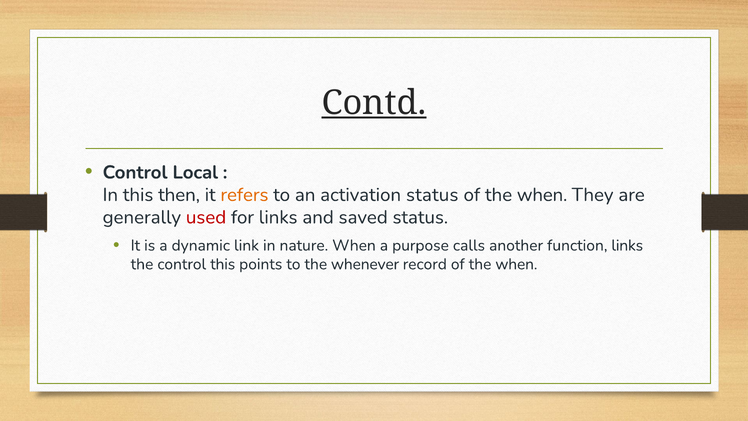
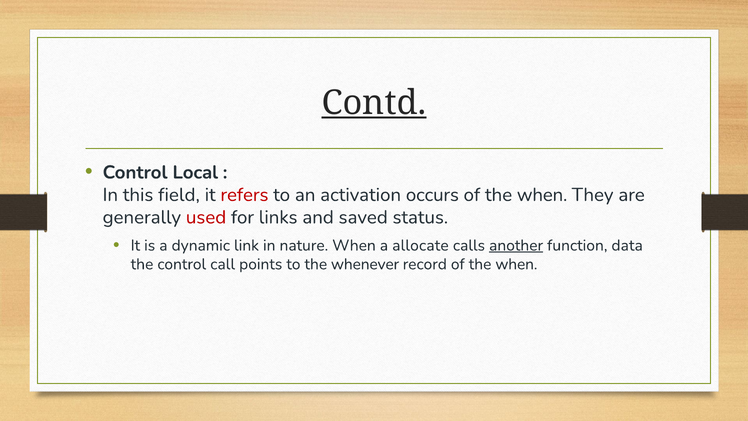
then: then -> field
refers colour: orange -> red
activation status: status -> occurs
purpose: purpose -> allocate
another underline: none -> present
function links: links -> data
control this: this -> call
